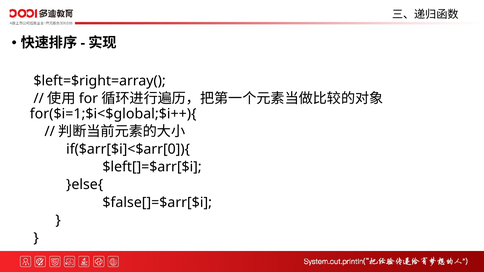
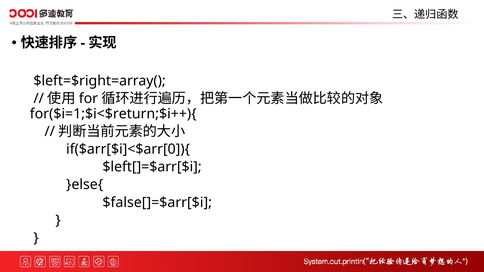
for($i=1;$i<$global;$i++){: for($i=1;$i<$global;$i++){ -> for($i=1;$i<$return;$i++){
